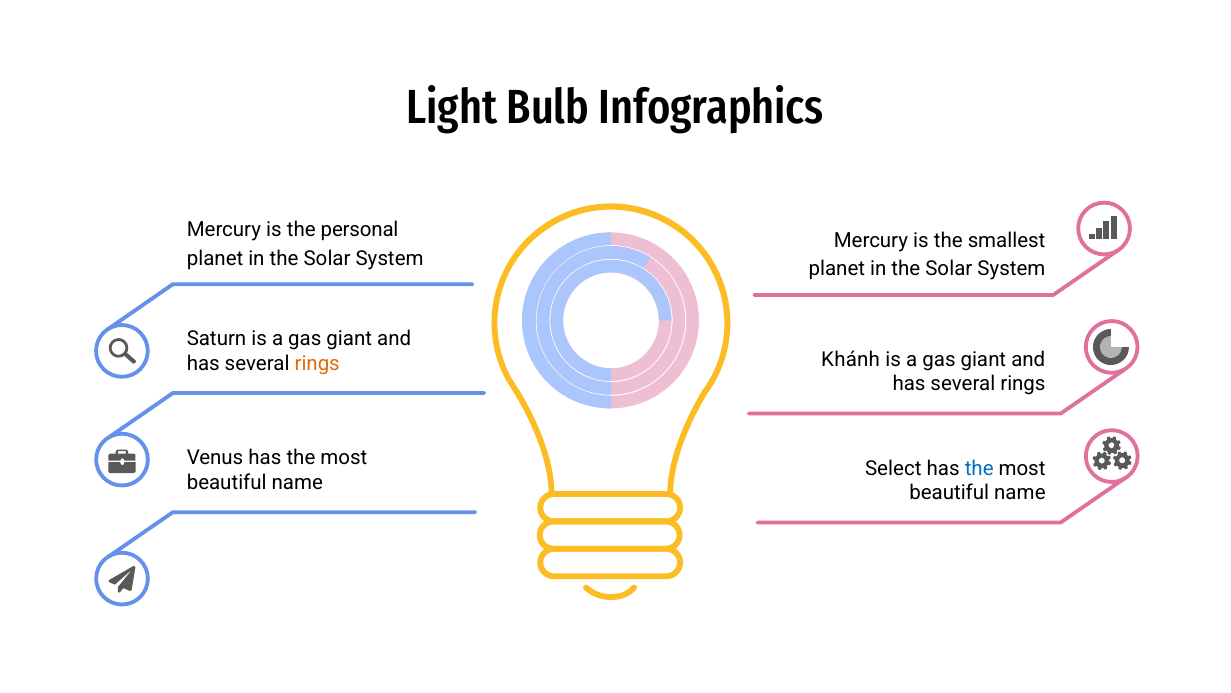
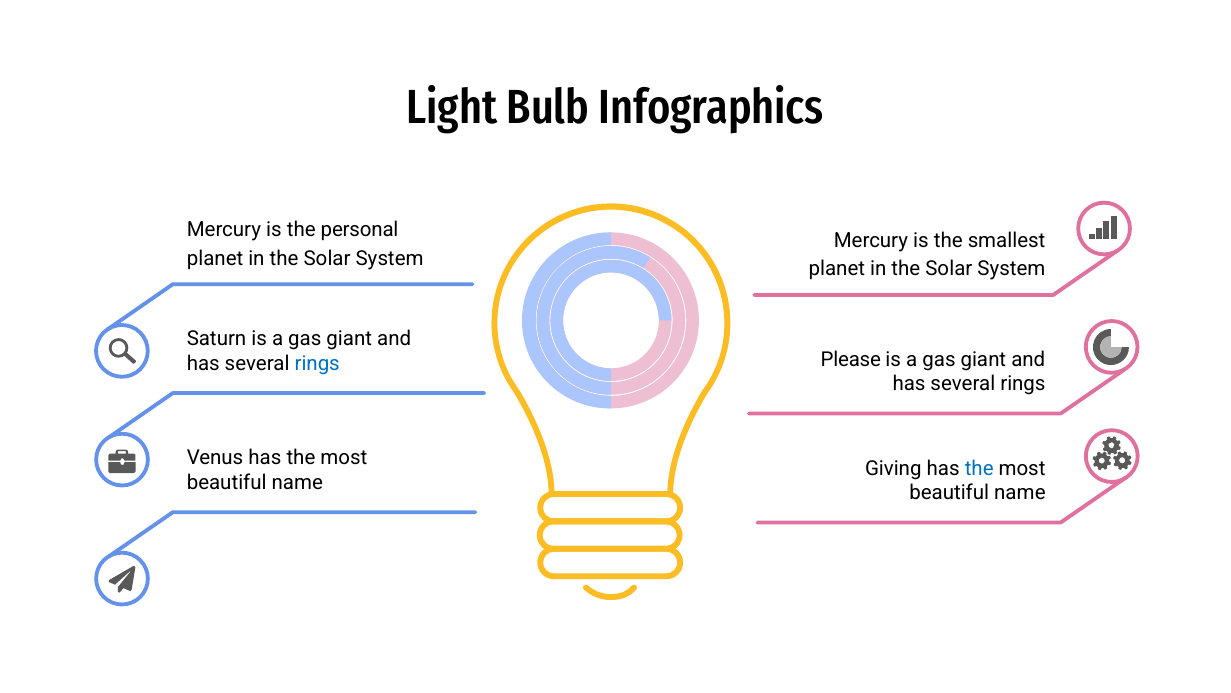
Khánh: Khánh -> Please
rings at (317, 363) colour: orange -> blue
Select: Select -> Giving
